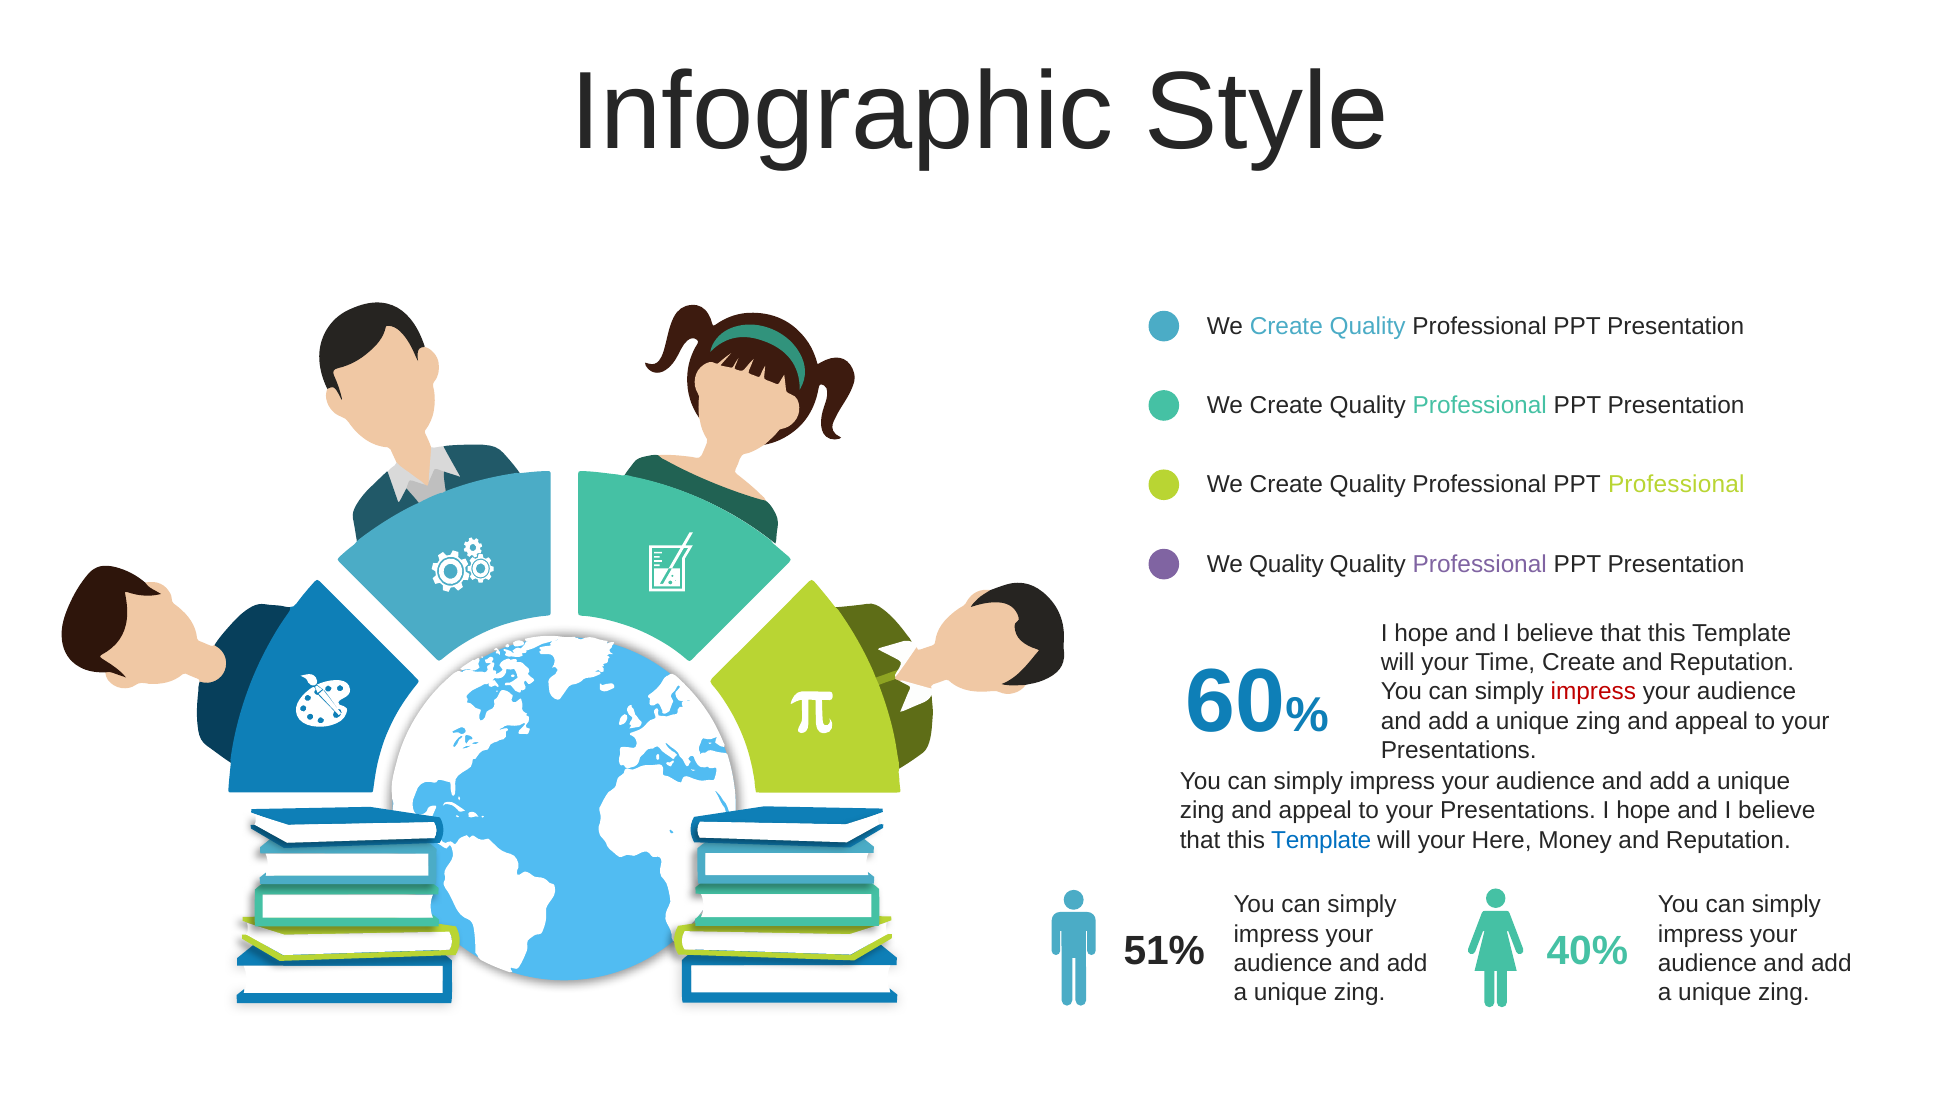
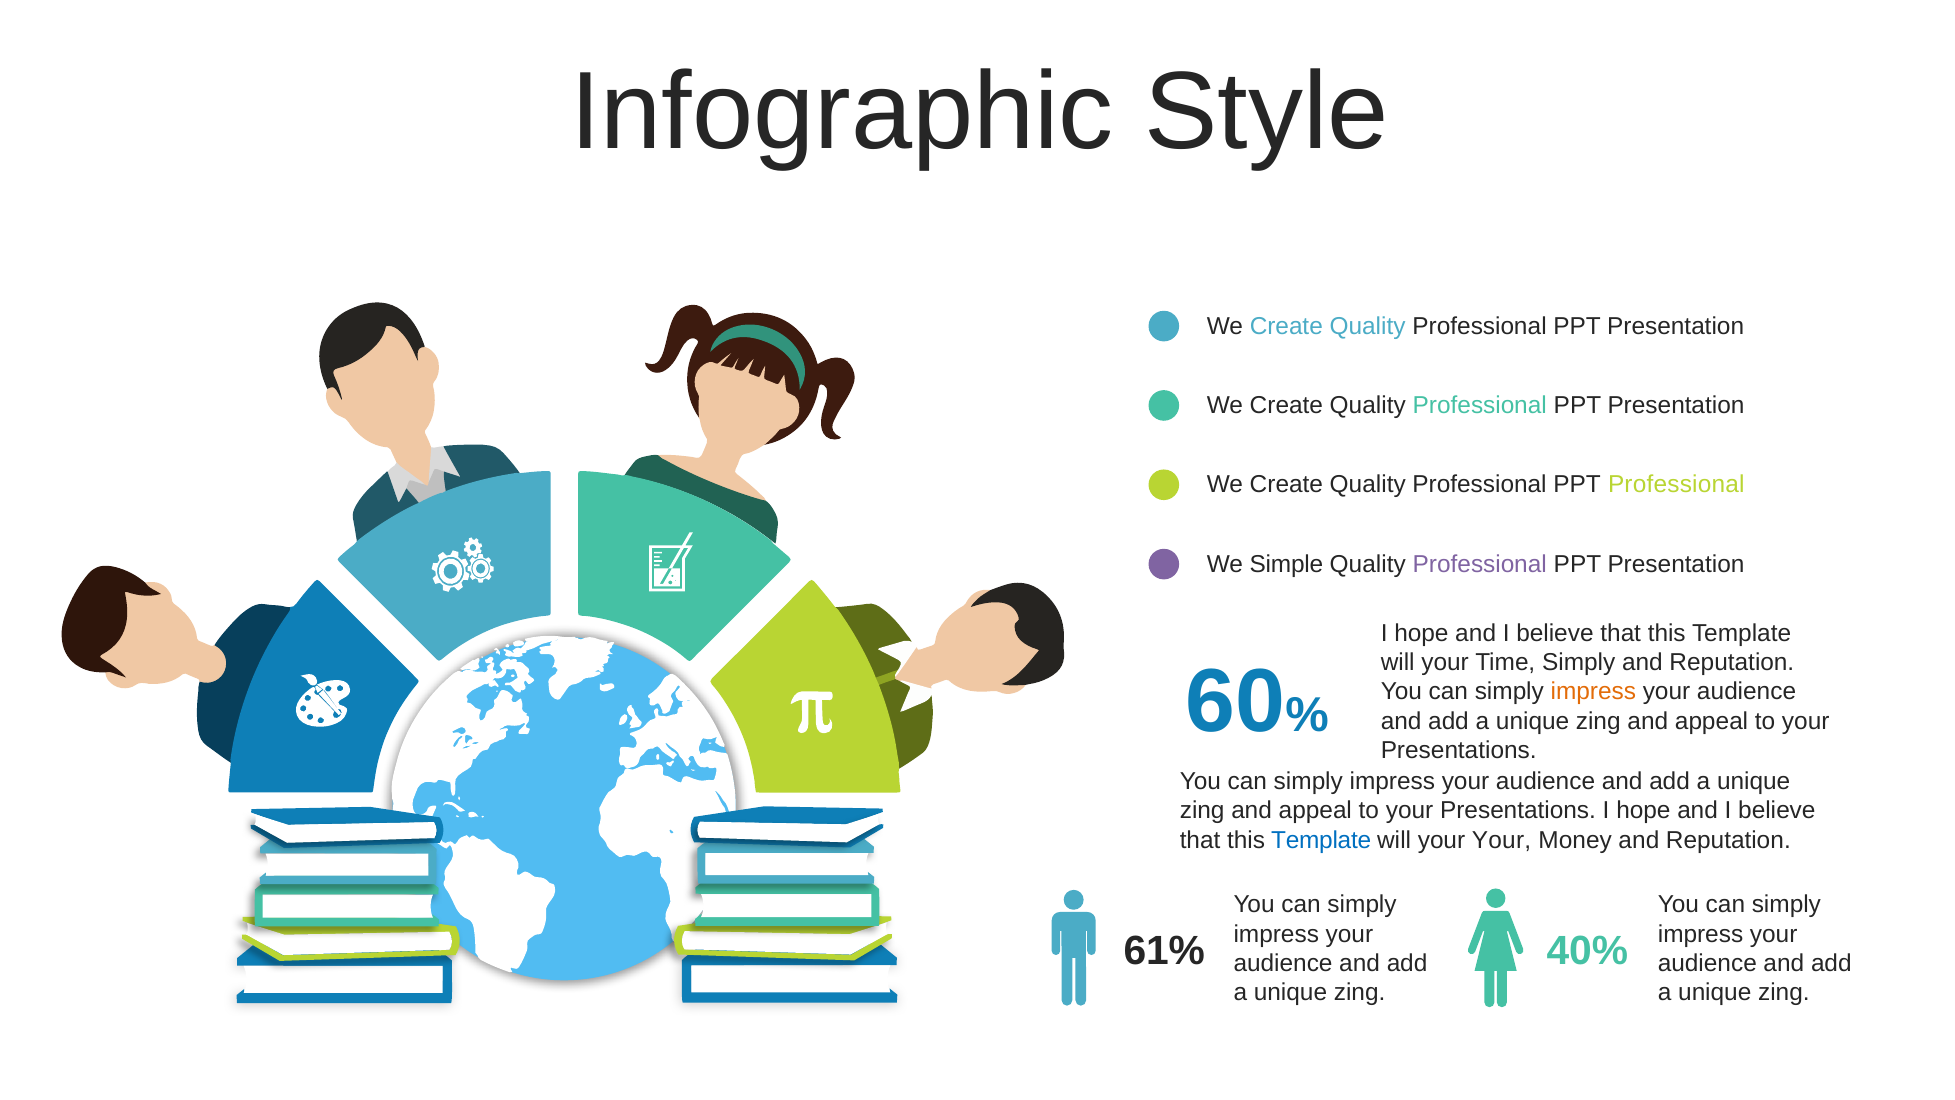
We Quality: Quality -> Simple
Time Create: Create -> Simply
impress at (1593, 692) colour: red -> orange
your Here: Here -> Your
51%: 51% -> 61%
